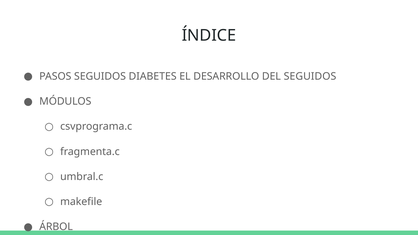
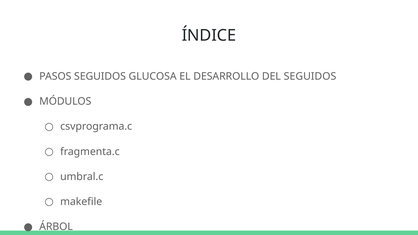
DIABETES: DIABETES -> GLUCOSA
